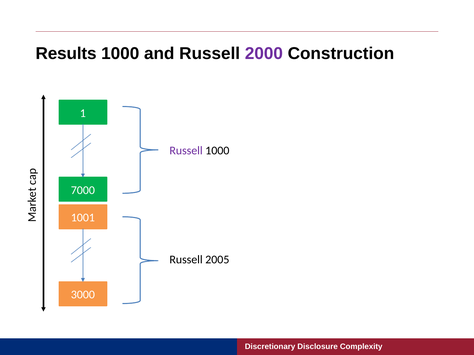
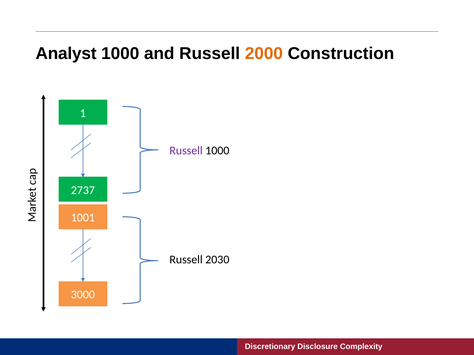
Results: Results -> Analyst
2000 colour: purple -> orange
7000: 7000 -> 2737
2005: 2005 -> 2030
